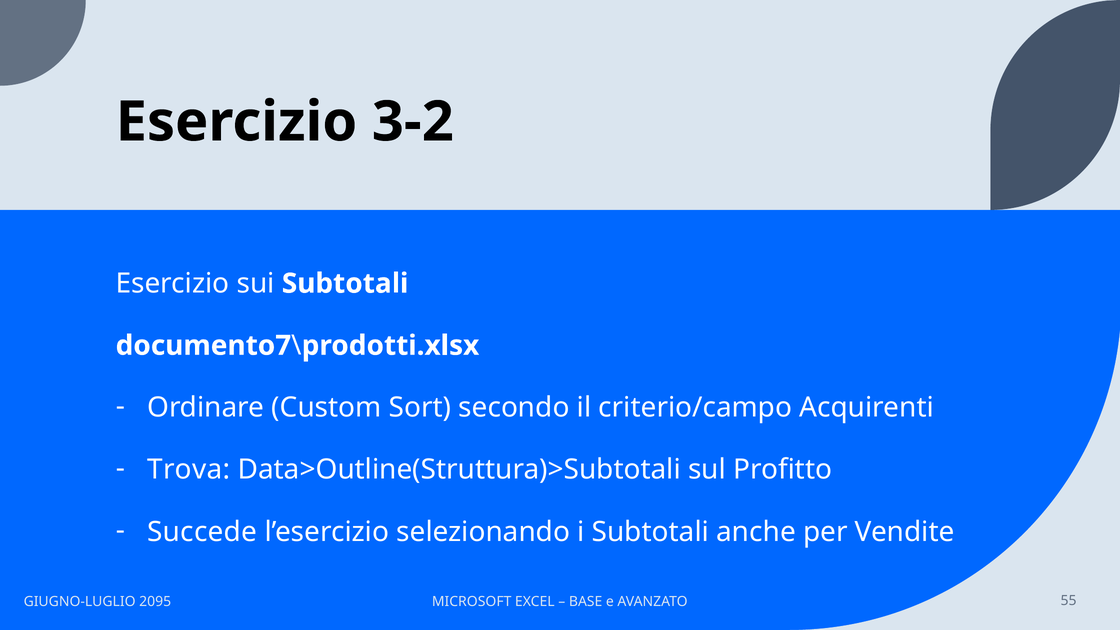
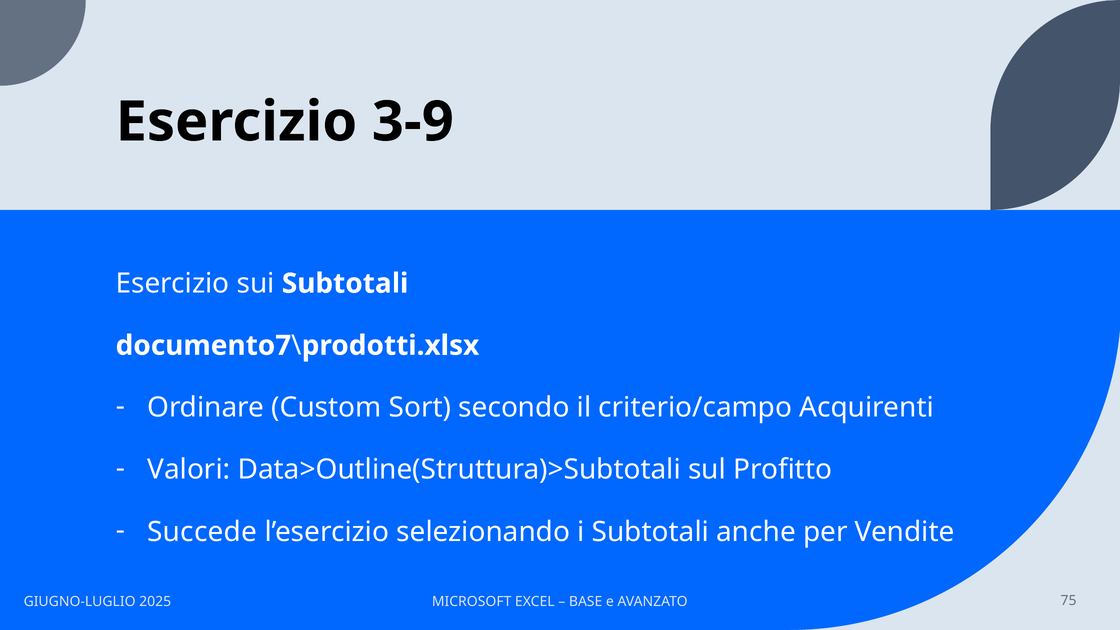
3-2: 3-2 -> 3-9
Trova: Trova -> Valori
2095: 2095 -> 2025
55: 55 -> 75
